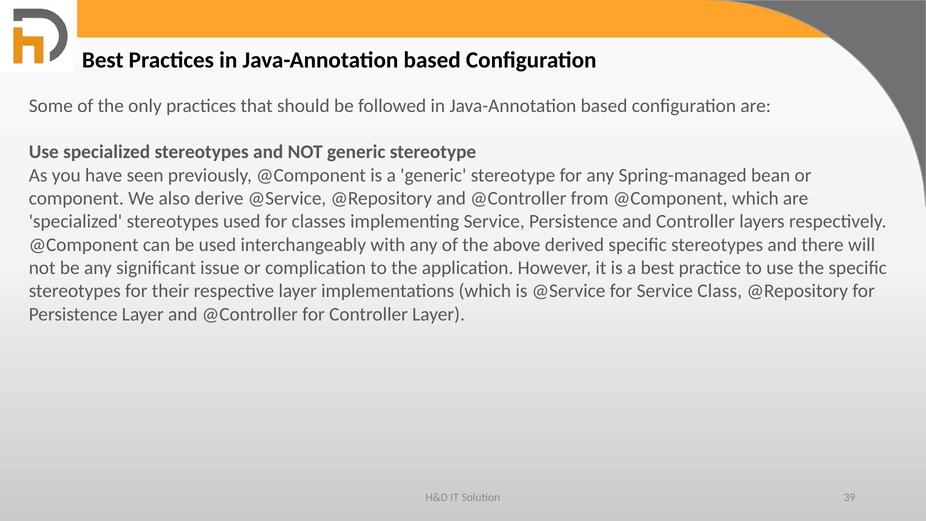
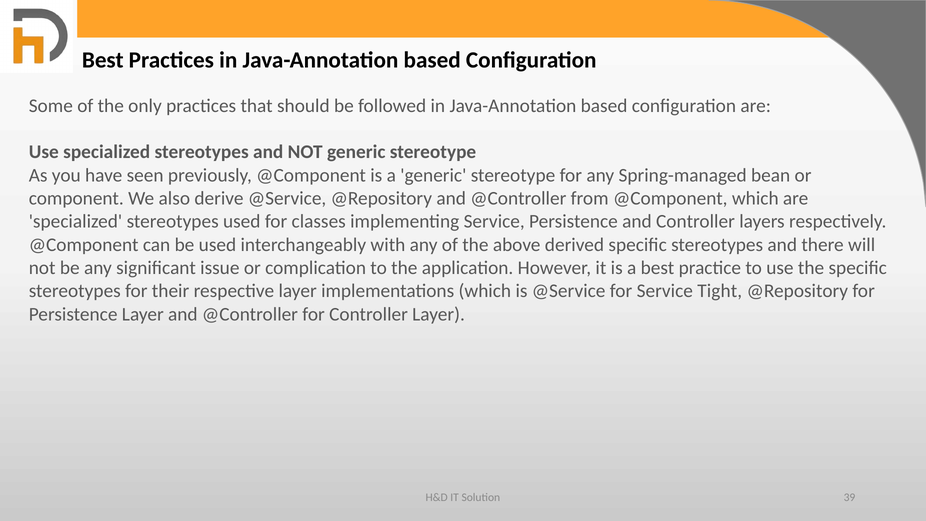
Class: Class -> Tight
